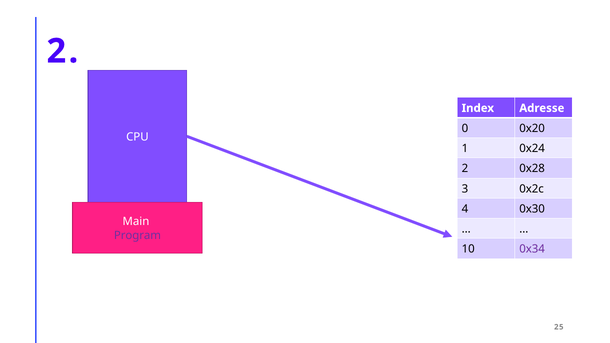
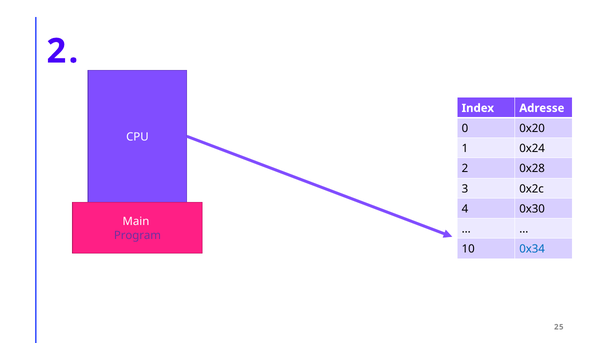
0x34 colour: purple -> blue
